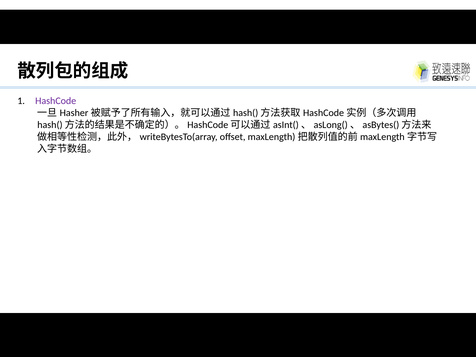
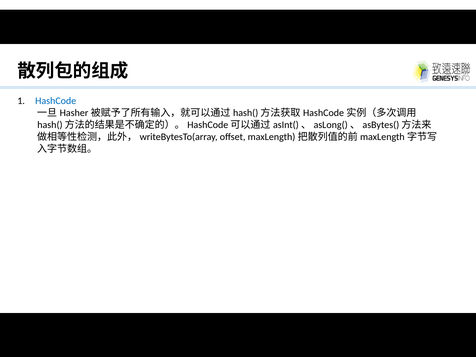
HashCode colour: purple -> blue
